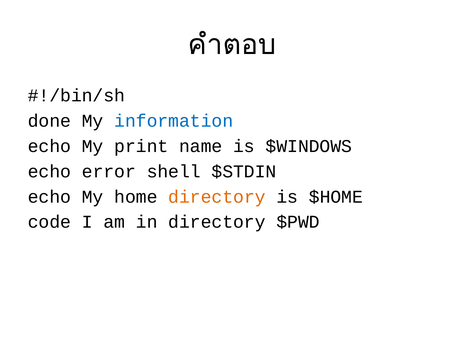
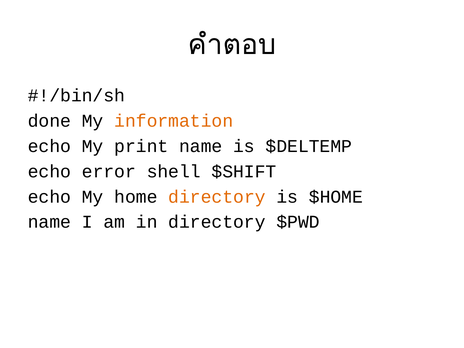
information colour: blue -> orange
$WINDOWS: $WINDOWS -> $DELTEMP
$STDIN: $STDIN -> $SHIFT
code at (49, 222): code -> name
